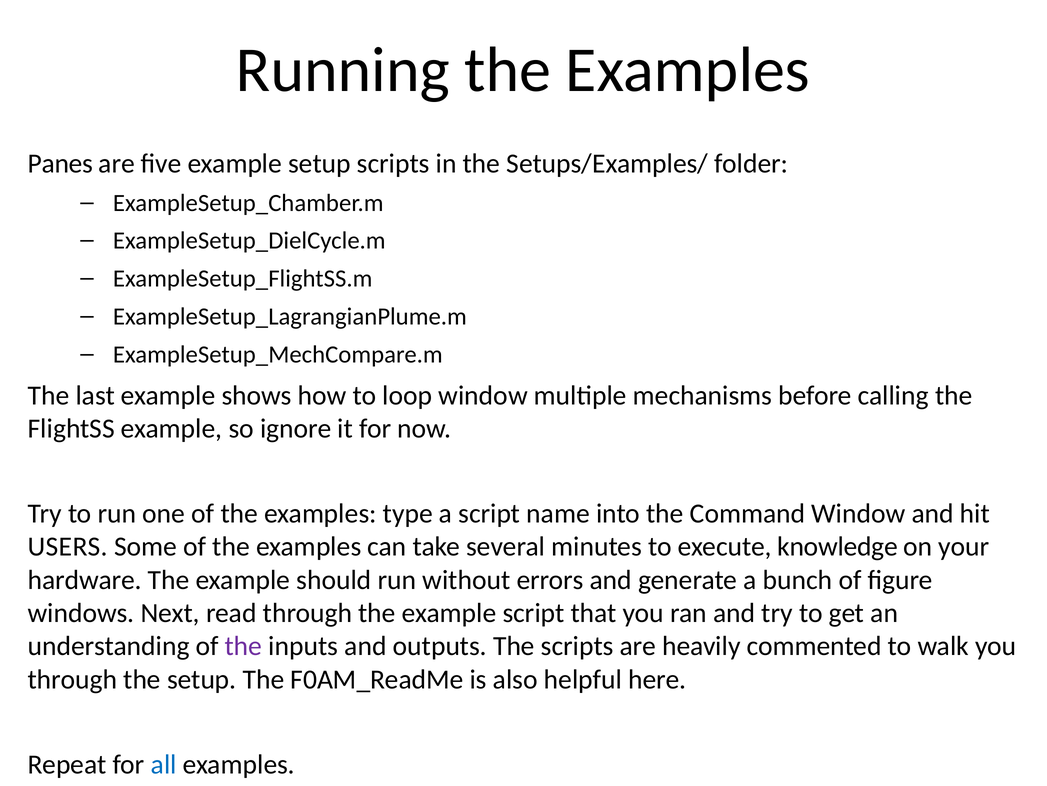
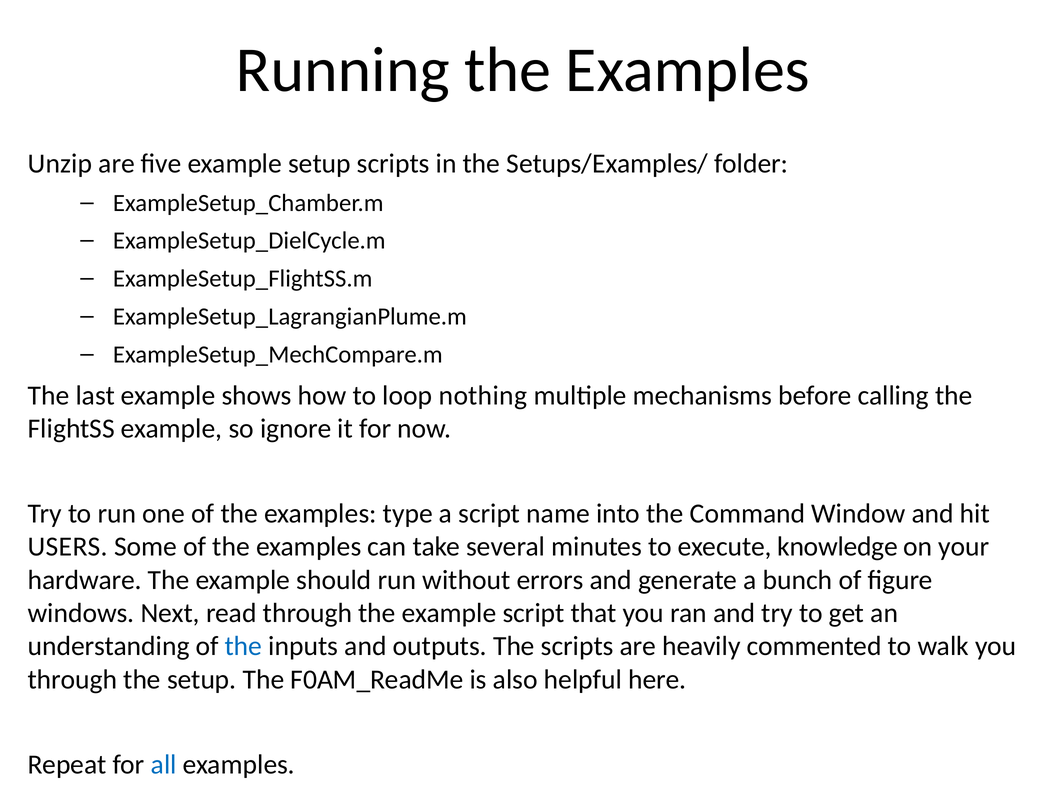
Panes: Panes -> Unzip
loop window: window -> nothing
the at (243, 646) colour: purple -> blue
